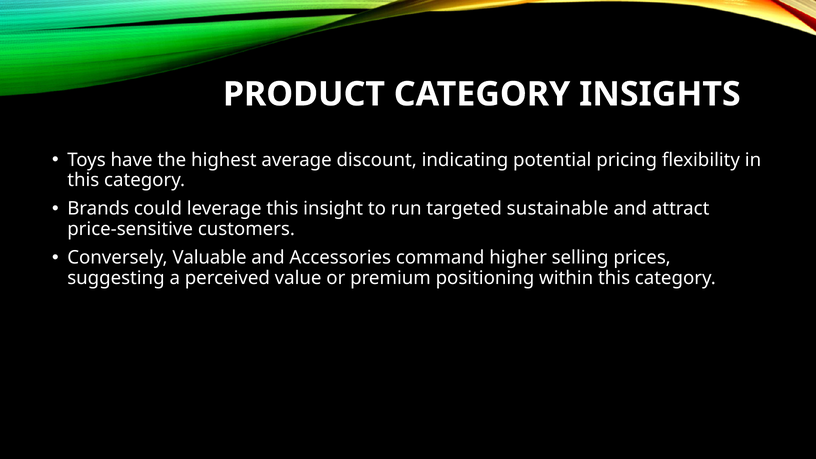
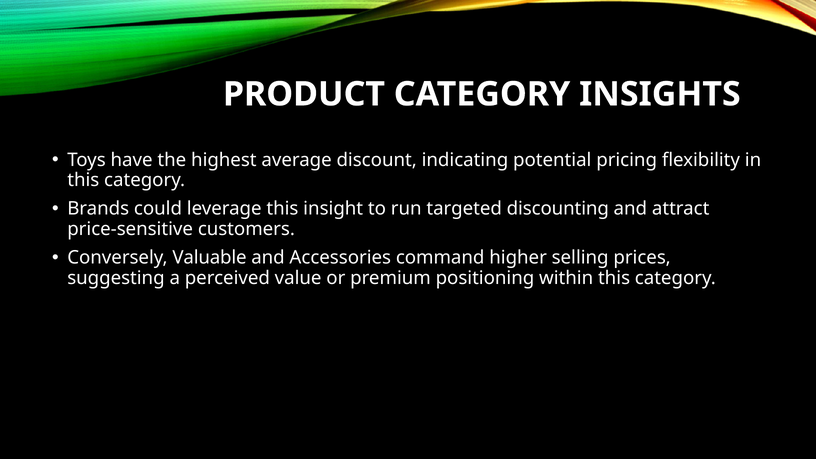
sustainable: sustainable -> discounting
